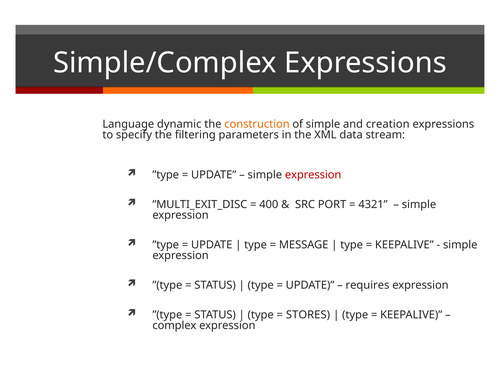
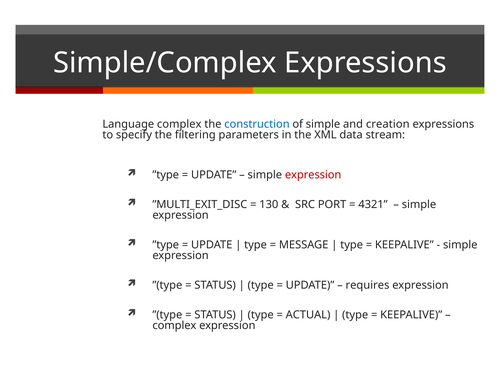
Language dynamic: dynamic -> complex
construction colour: orange -> blue
400: 400 -> 130
STORES: STORES -> ACTUAL
